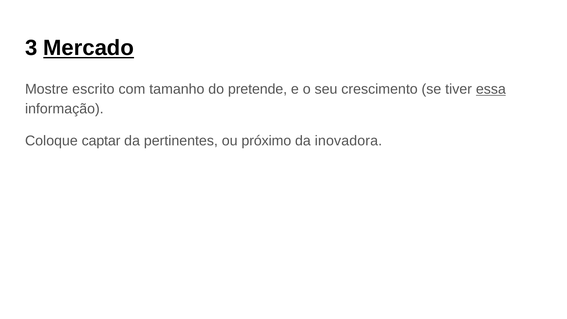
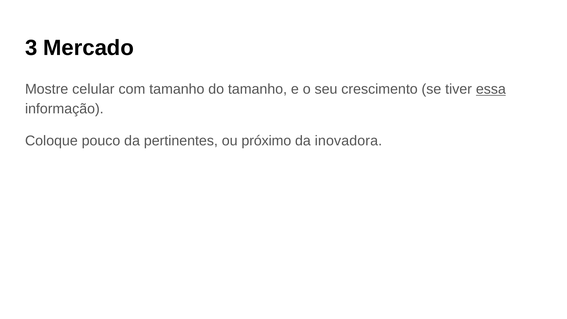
Mercado underline: present -> none
escrito: escrito -> celular
do pretende: pretende -> tamanho
captar: captar -> pouco
